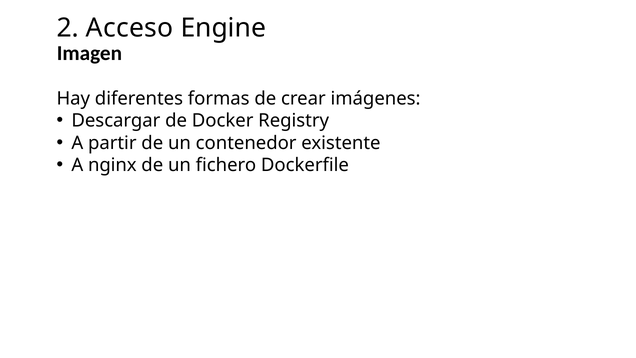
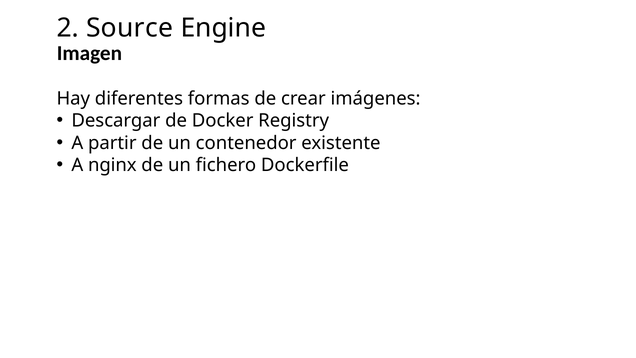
Acceso: Acceso -> Source
